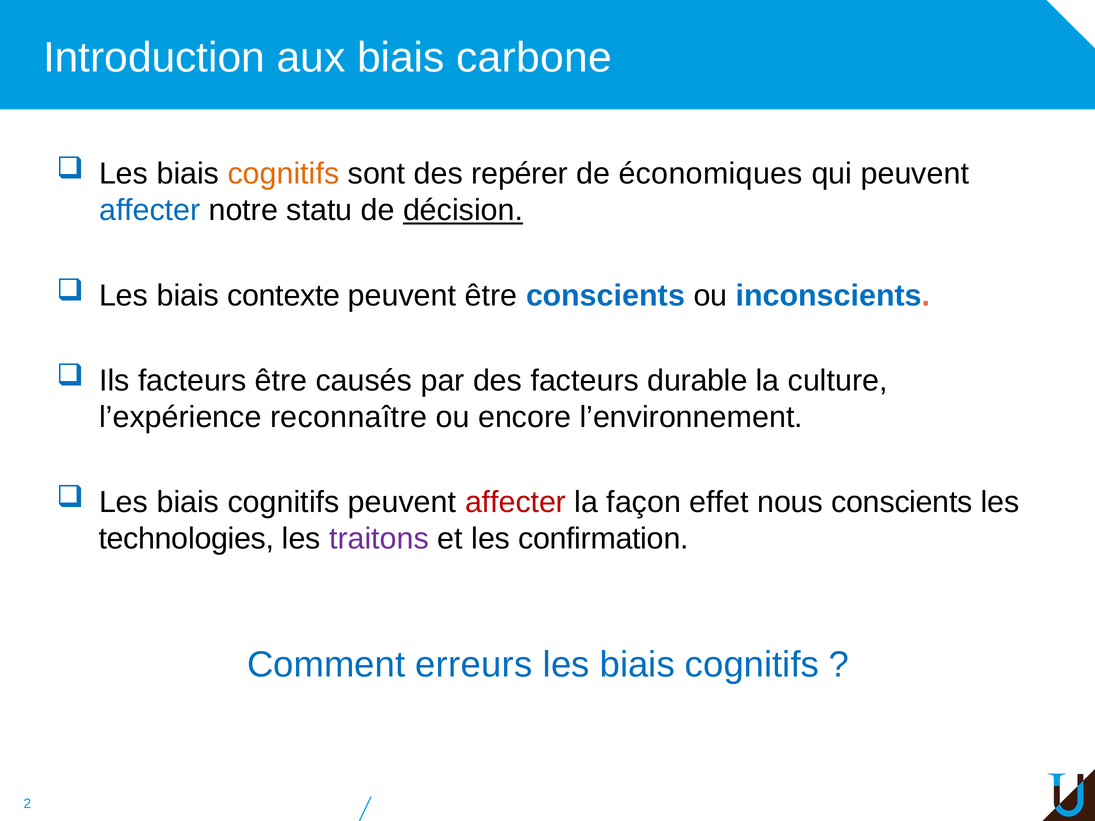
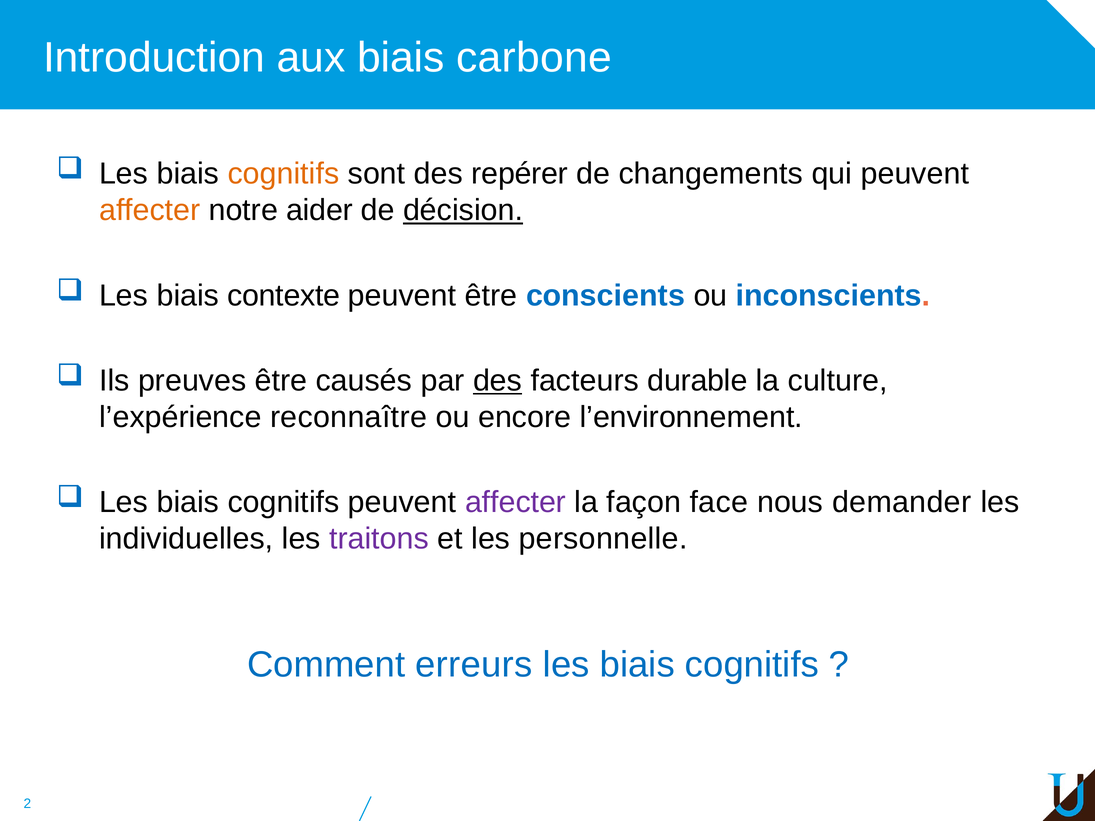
économiques: économiques -> changements
affecter at (150, 210) colour: blue -> orange
statu: statu -> aider
Ils facteurs: facteurs -> preuves
des at (498, 381) underline: none -> present
affecter at (516, 502) colour: red -> purple
effet: effet -> face
nous conscients: conscients -> demander
technologies: technologies -> individuelles
confirmation: confirmation -> personnelle
